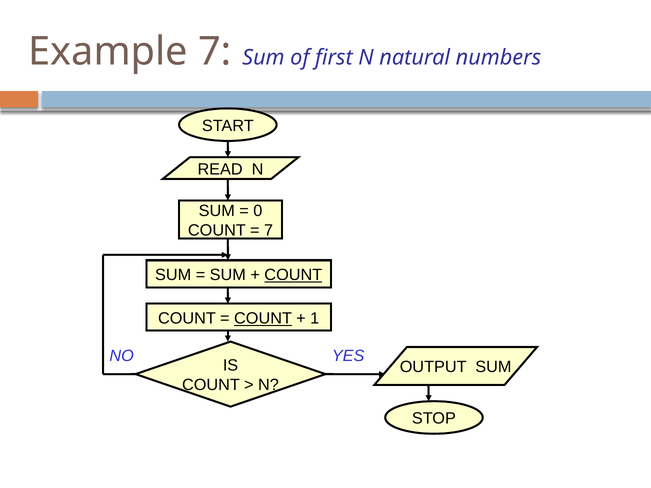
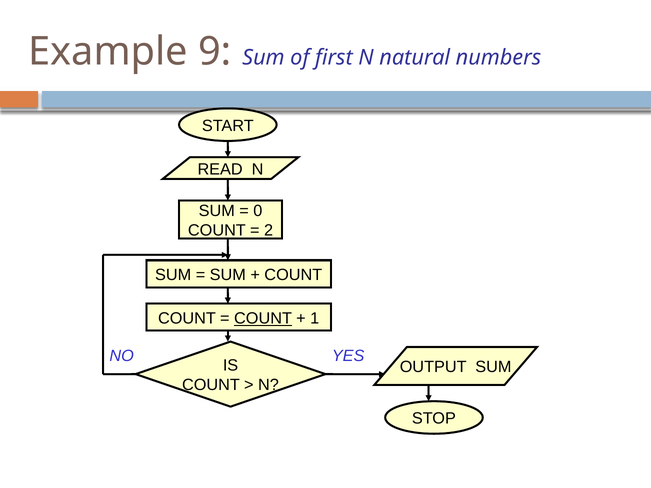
Example 7: 7 -> 9
7 at (269, 231): 7 -> 2
COUNT at (293, 275) underline: present -> none
